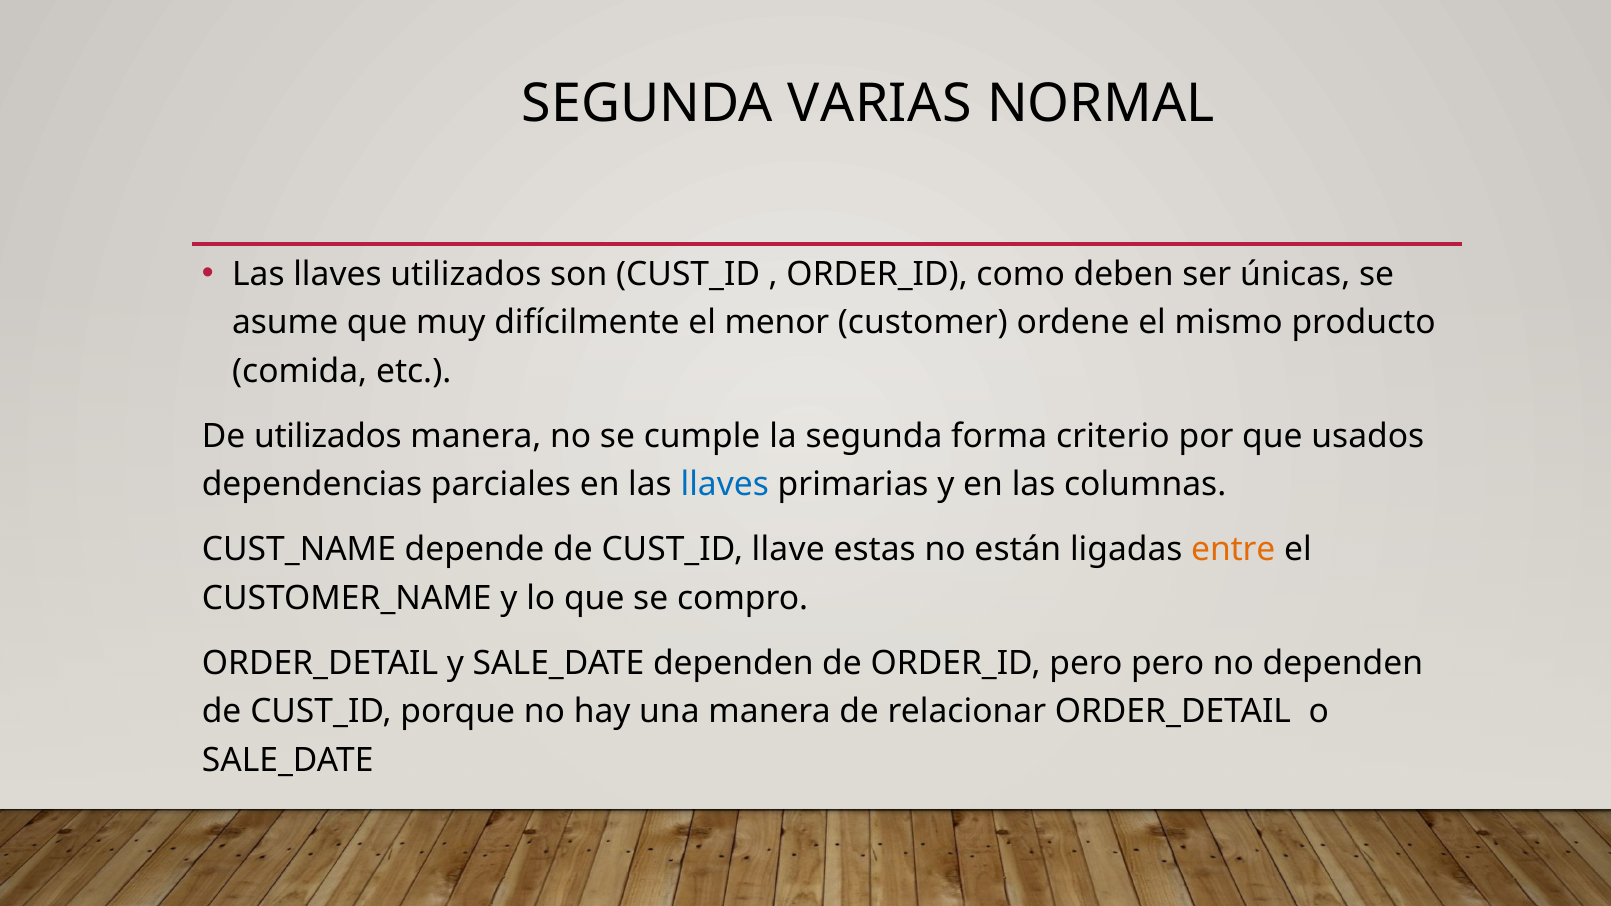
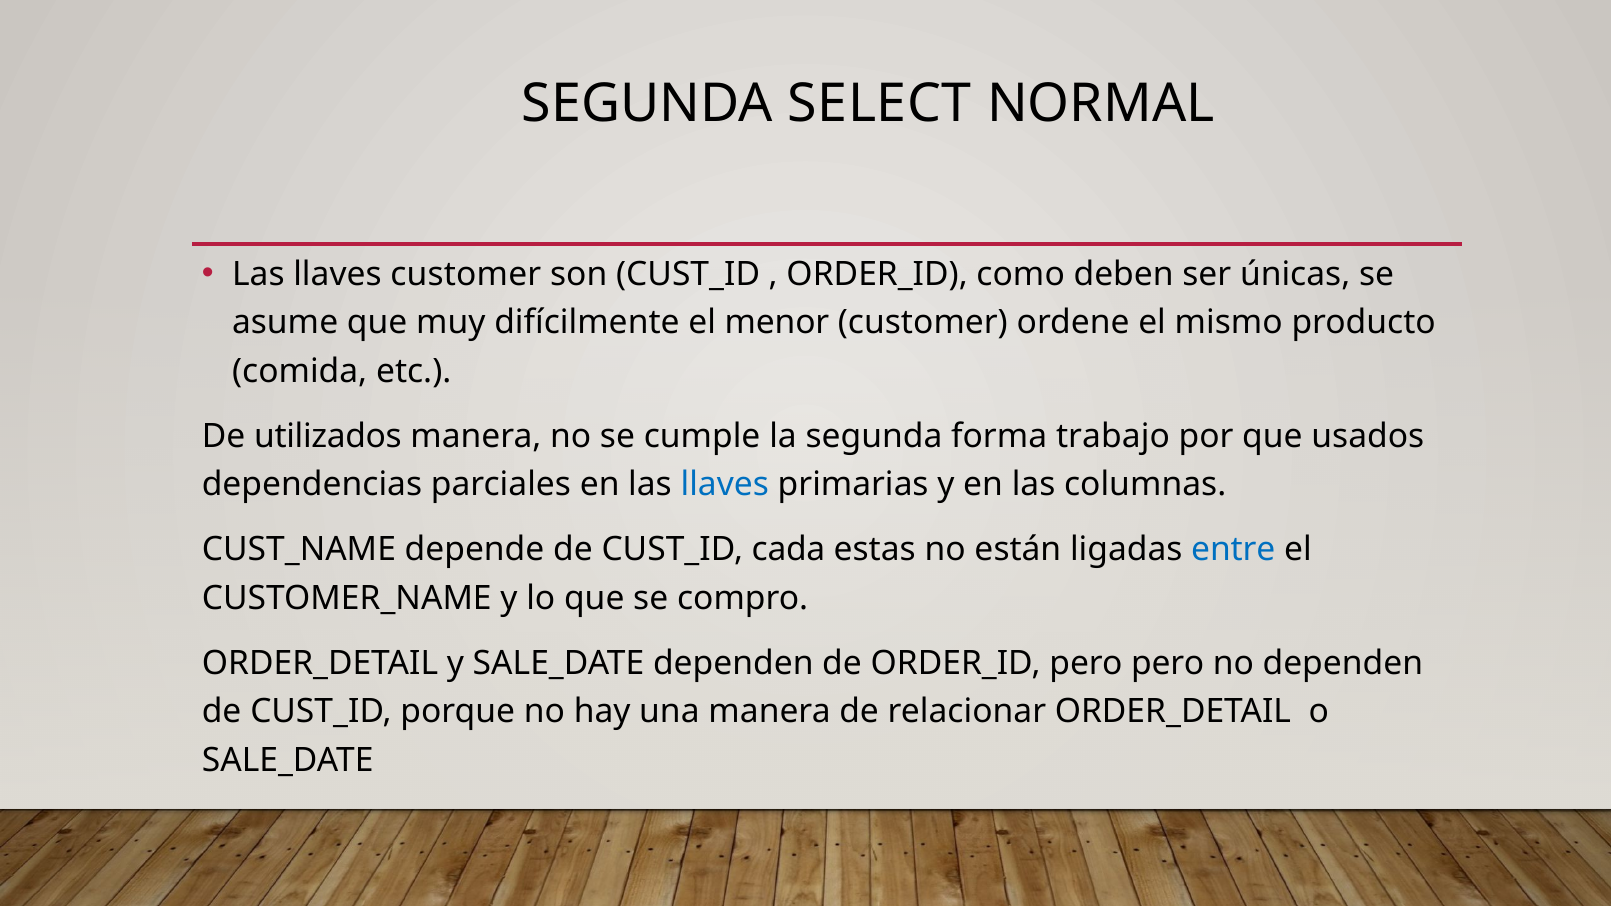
VARIAS: VARIAS -> SELECT
llaves utilizados: utilizados -> customer
criterio: criterio -> trabajo
llave: llave -> cada
entre colour: orange -> blue
